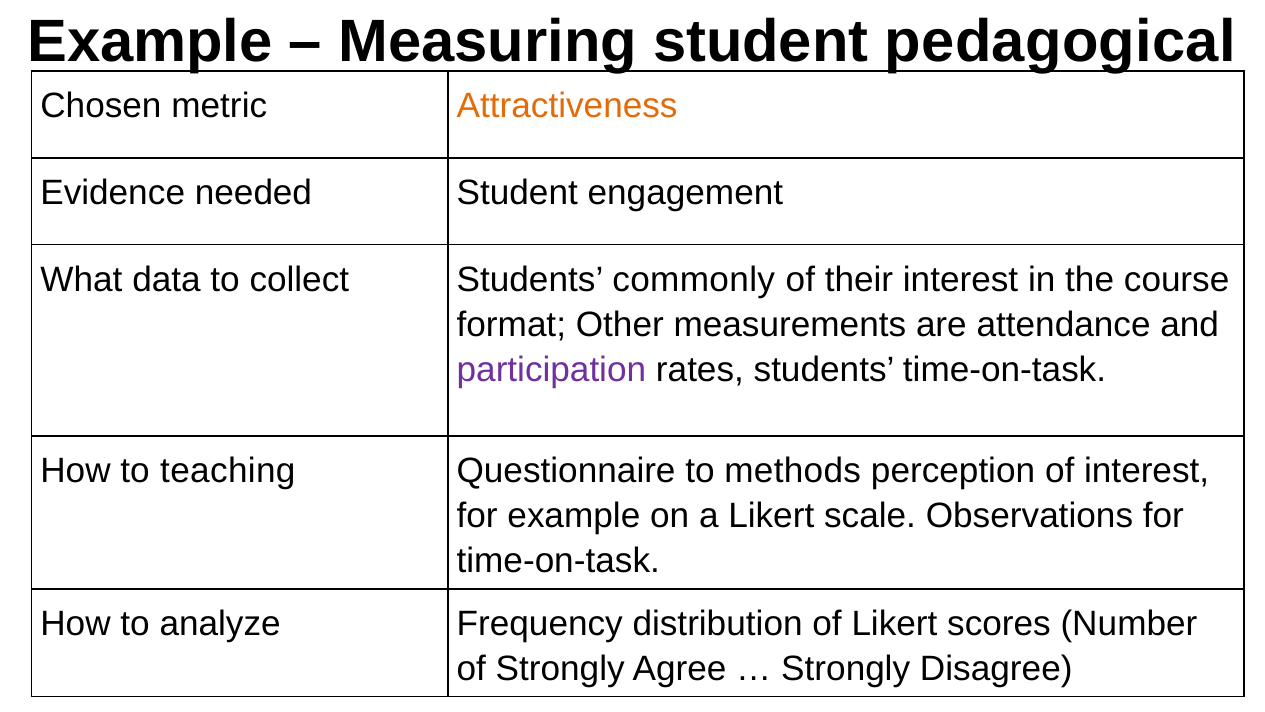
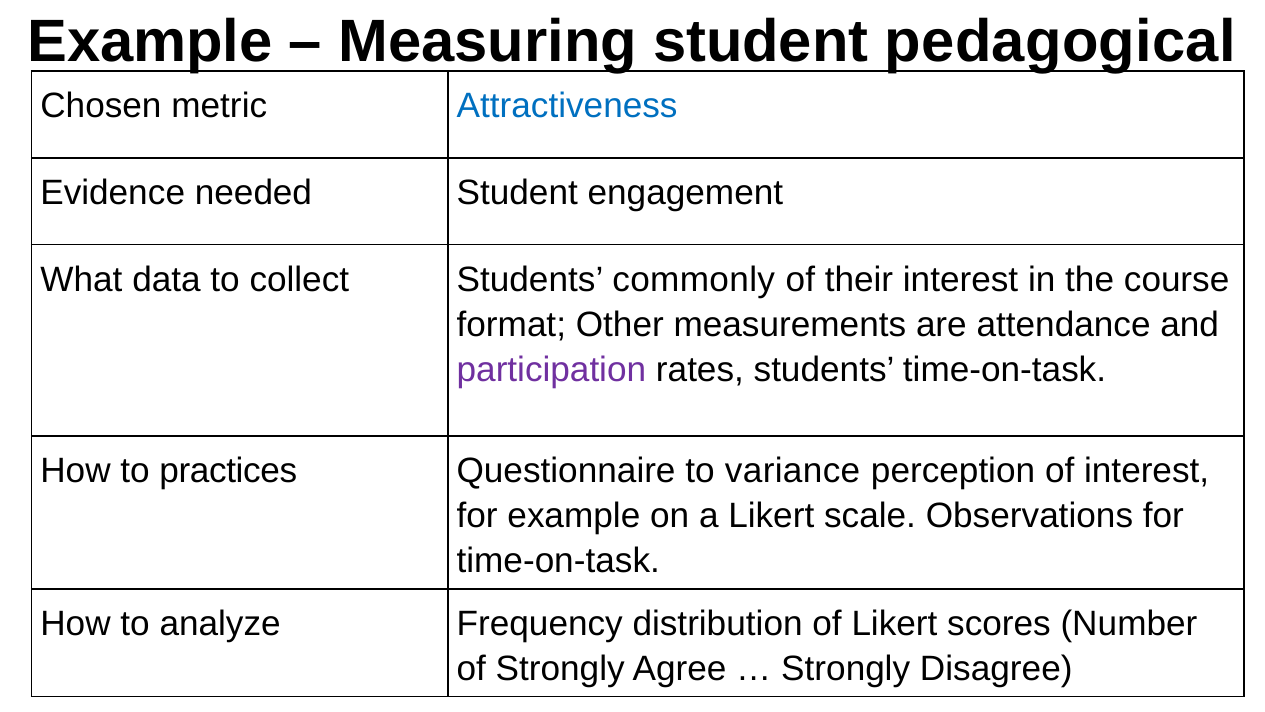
Attractiveness colour: orange -> blue
teaching: teaching -> practices
methods: methods -> variance
